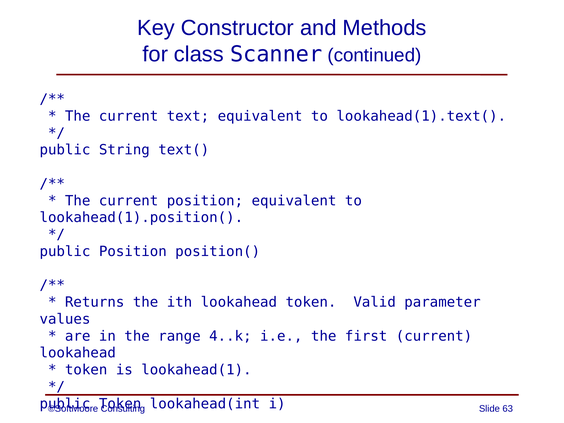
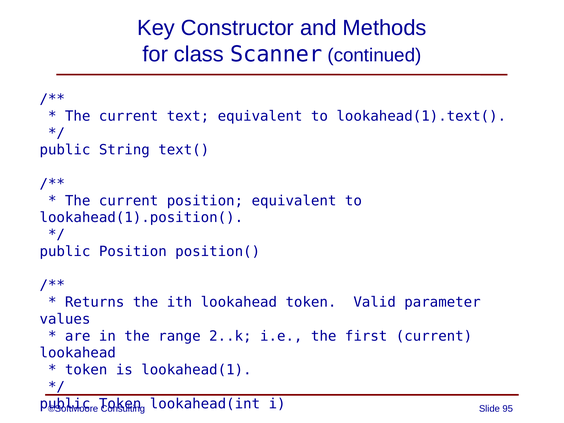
4..k: 4..k -> 2..k
63: 63 -> 95
